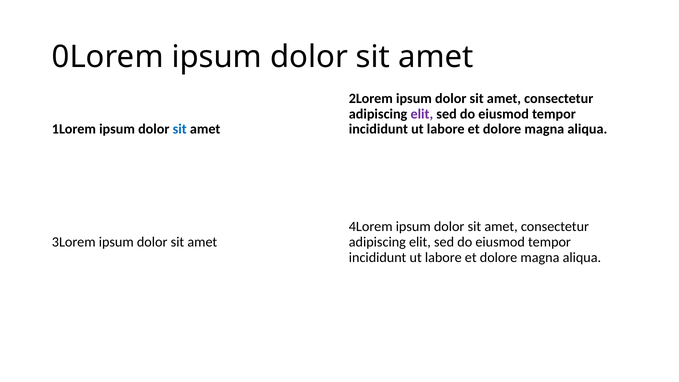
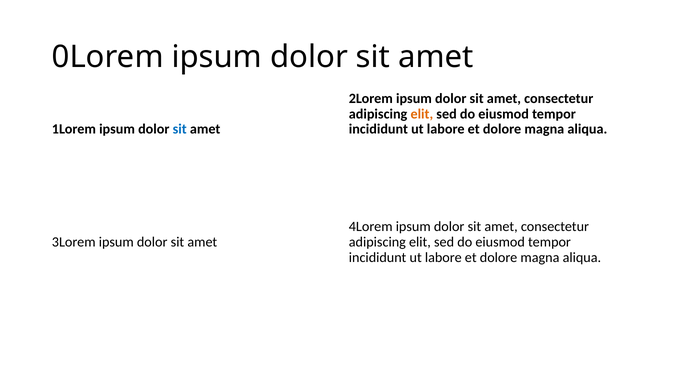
elit at (422, 114) colour: purple -> orange
